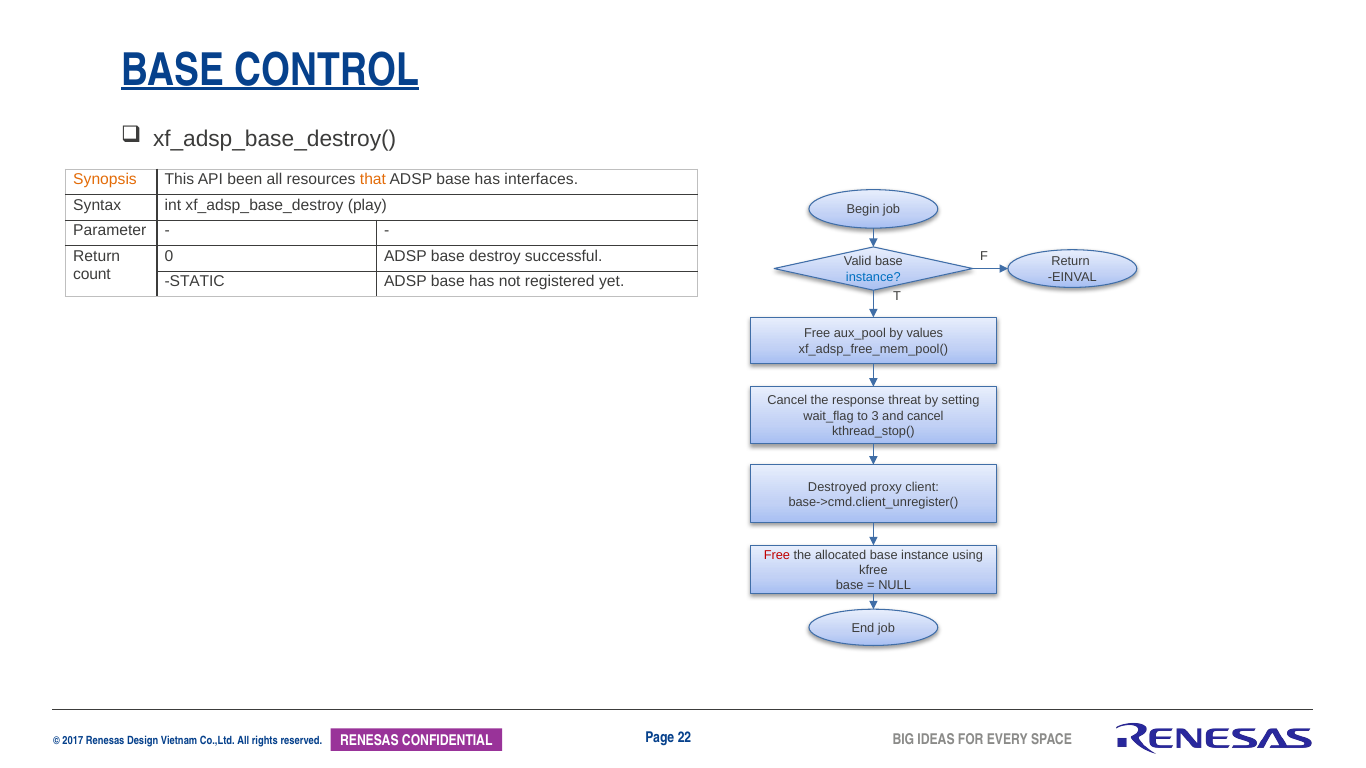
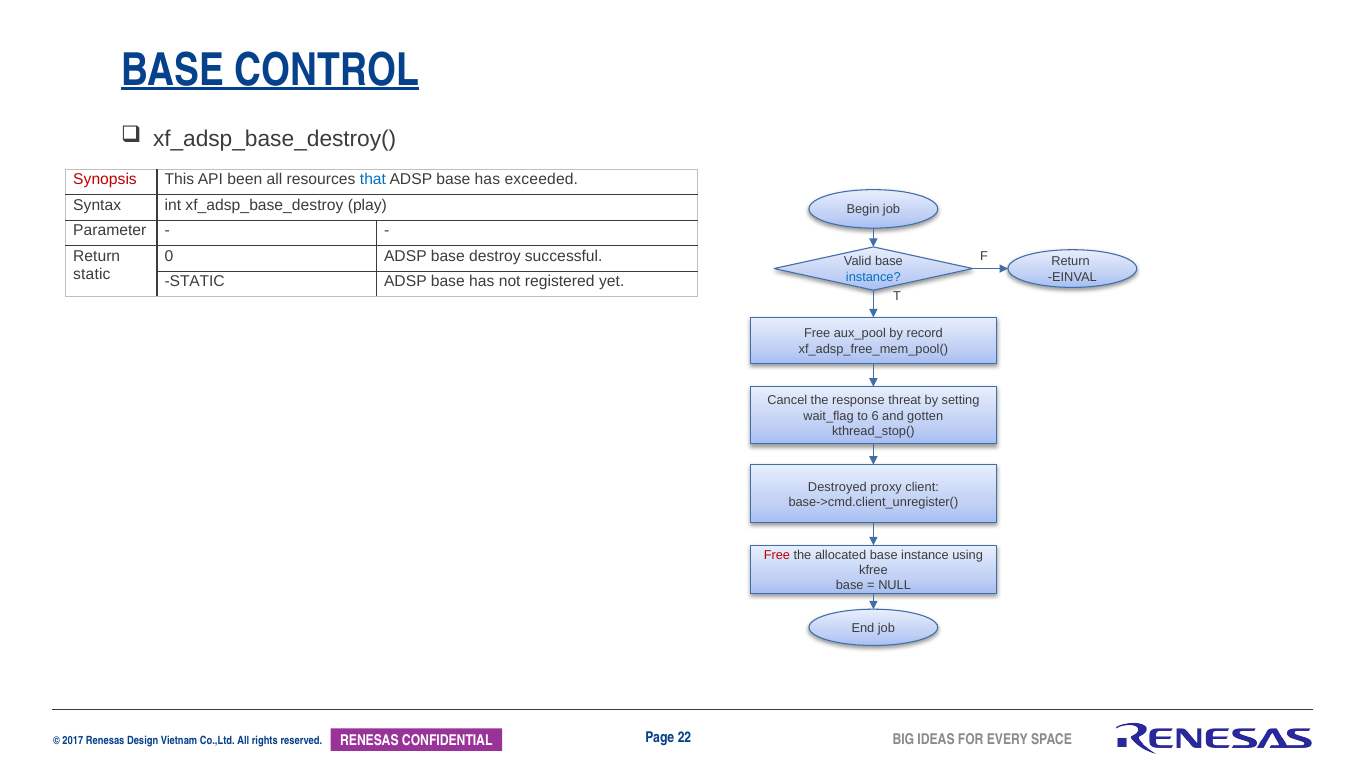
Synopsis colour: orange -> red
that colour: orange -> blue
interfaces: interfaces -> exceeded
count at (92, 275): count -> static
values: values -> record
3: 3 -> 6
and cancel: cancel -> gotten
